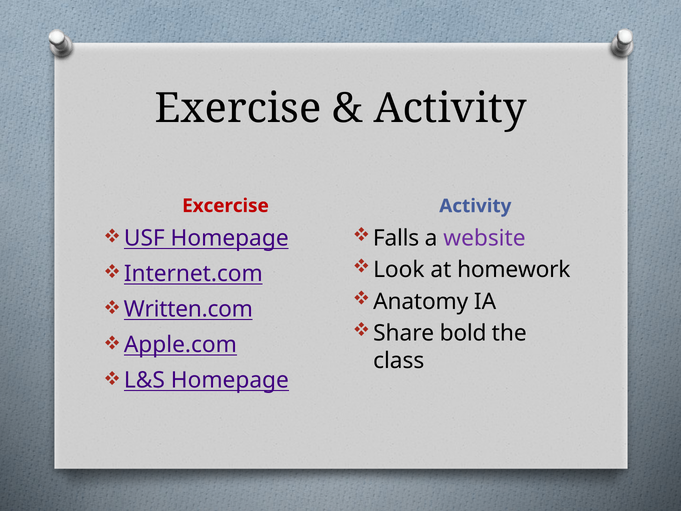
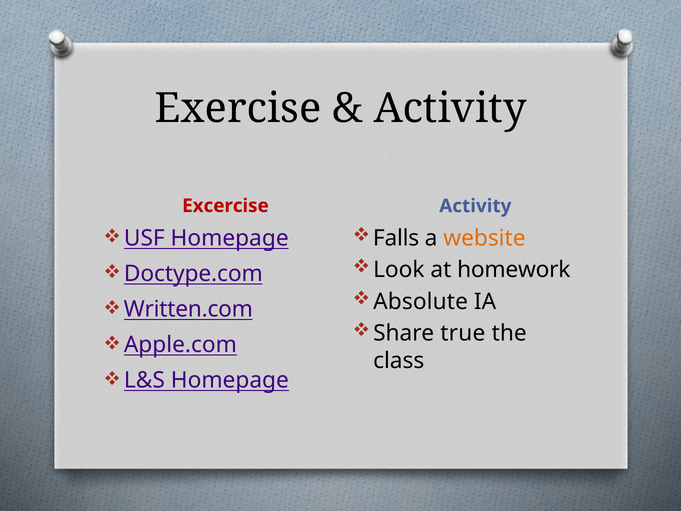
website colour: purple -> orange
Internet.com: Internet.com -> Doctype.com
Anatomy: Anatomy -> Absolute
bold: bold -> true
